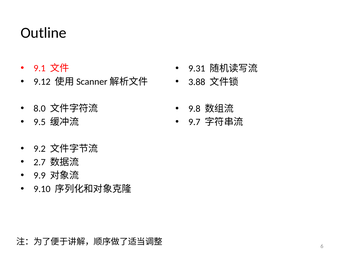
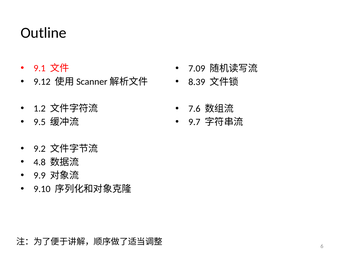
9.31: 9.31 -> 7.09
3.88: 3.88 -> 8.39
8.0: 8.0 -> 1.2
9.8: 9.8 -> 7.6
2.7: 2.7 -> 4.8
